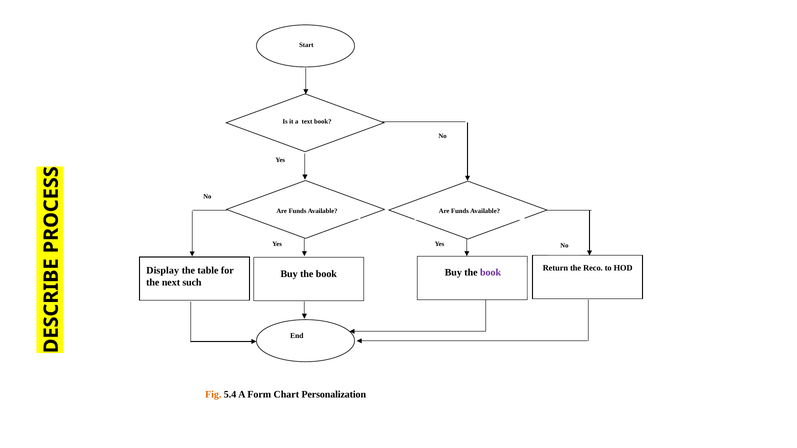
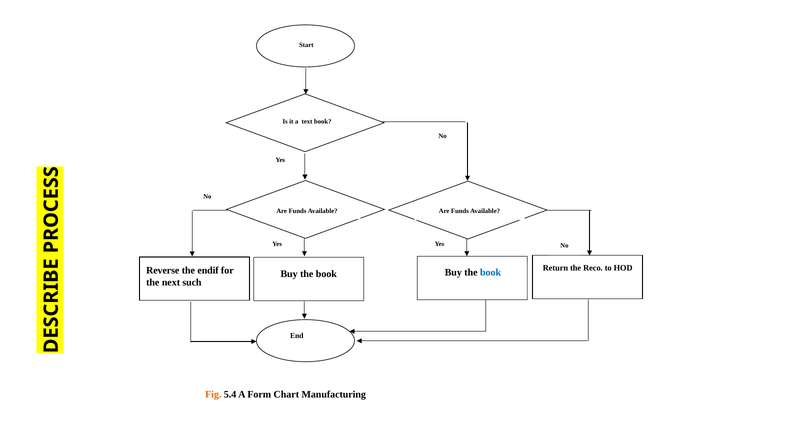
Display: Display -> Reverse
table: table -> endif
book at (491, 273) colour: purple -> blue
Personalization: Personalization -> Manufacturing
